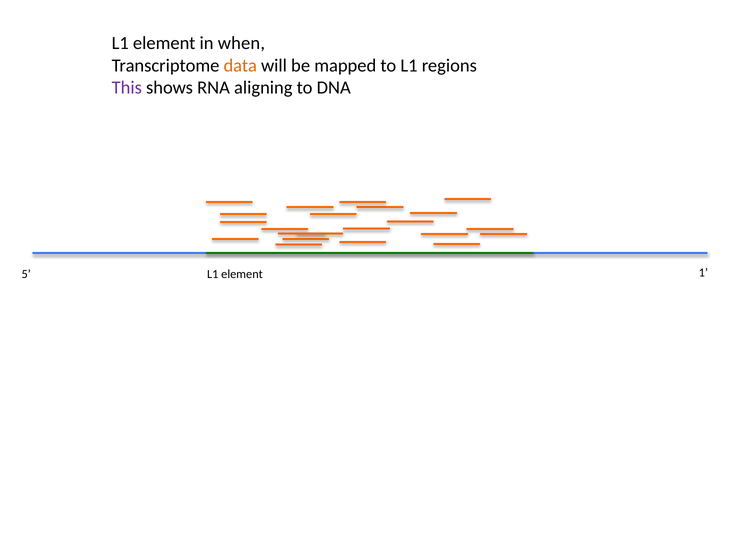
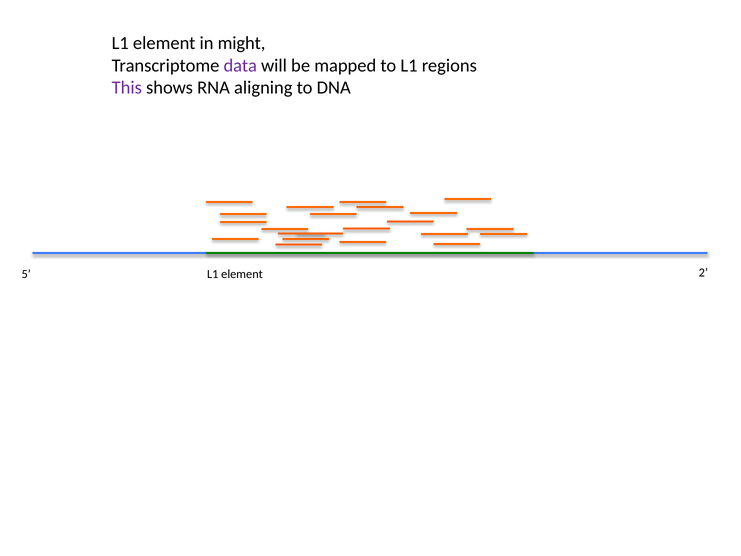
when: when -> might
data colour: orange -> purple
1: 1 -> 2
